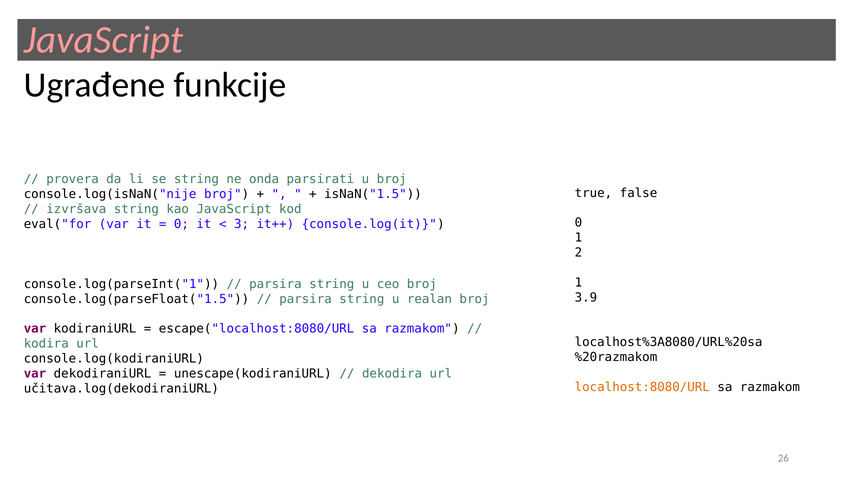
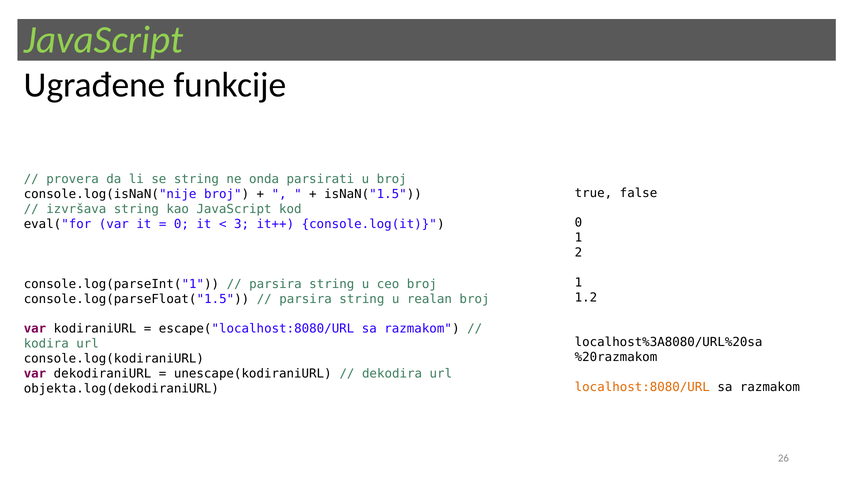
JavaScript at (104, 40) colour: pink -> light green
3.9: 3.9 -> 1.2
učitava.log(dekodiraniURL: učitava.log(dekodiraniURL -> objekta.log(dekodiraniURL
